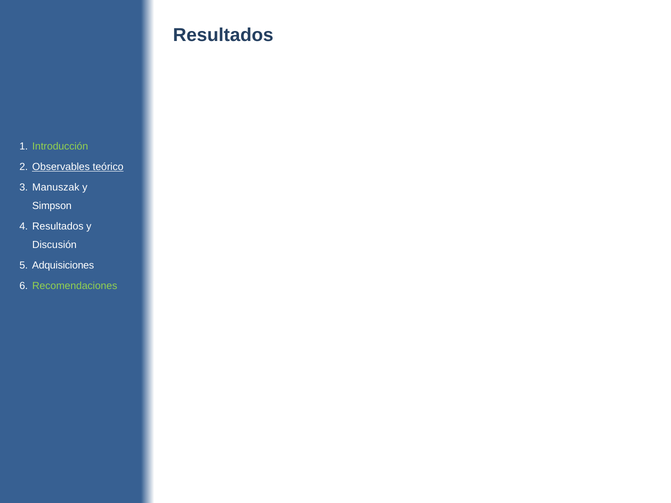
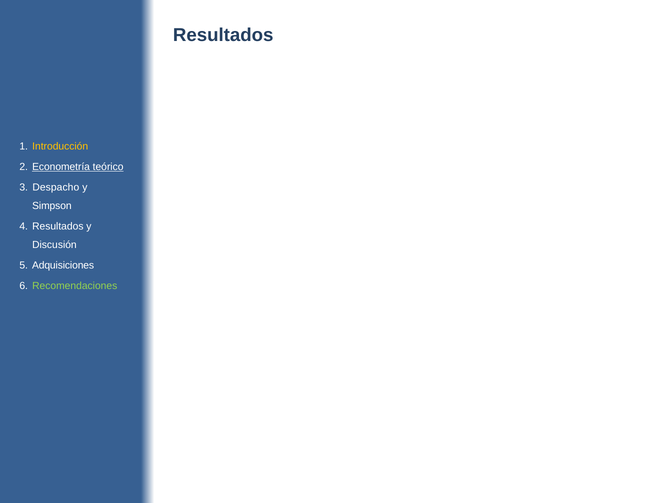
Introducción colour: light green -> yellow
Observables: Observables -> Econometría
Manuszak: Manuszak -> Despacho
